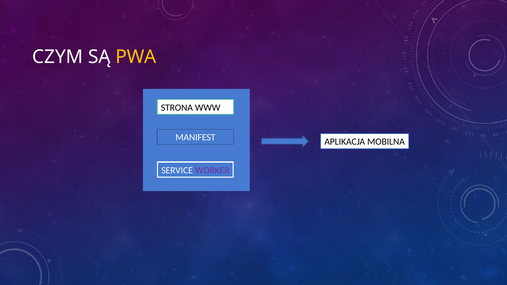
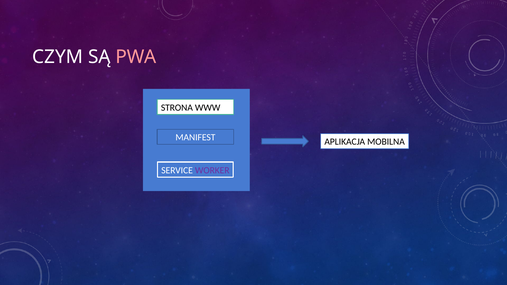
PWA colour: yellow -> pink
